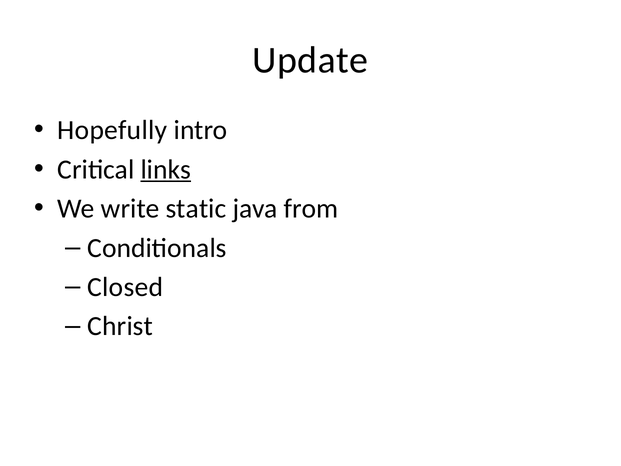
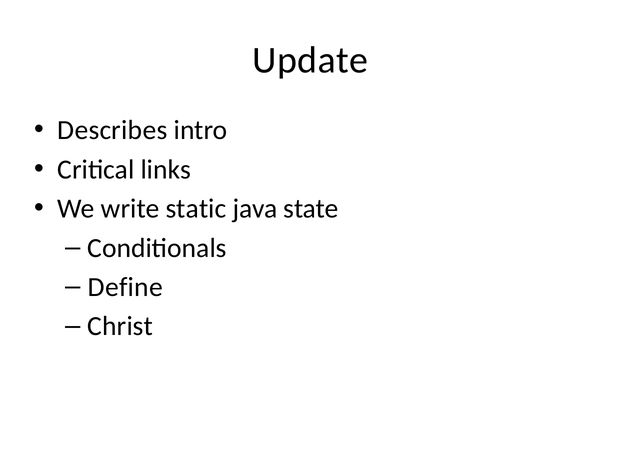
Hopefully: Hopefully -> Describes
links underline: present -> none
from: from -> state
Closed: Closed -> Define
